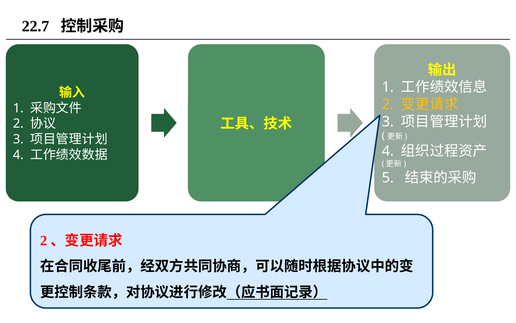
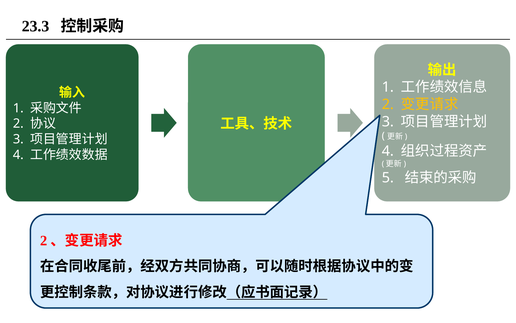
22.7: 22.7 -> 23.3
